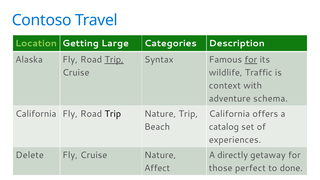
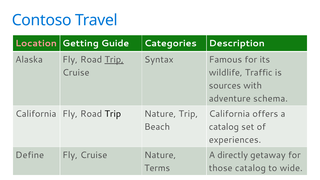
Location colour: light green -> pink
Large: Large -> Guide
for at (251, 60) underline: present -> none
context: context -> sources
Delete: Delete -> Define
Affect: Affect -> Terms
those perfect: perfect -> catalog
done: done -> wide
